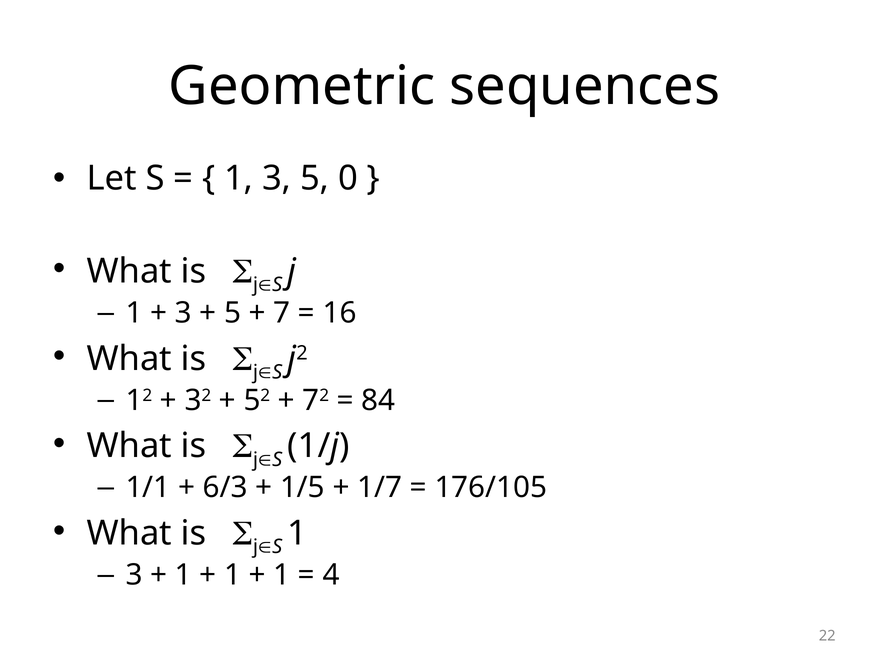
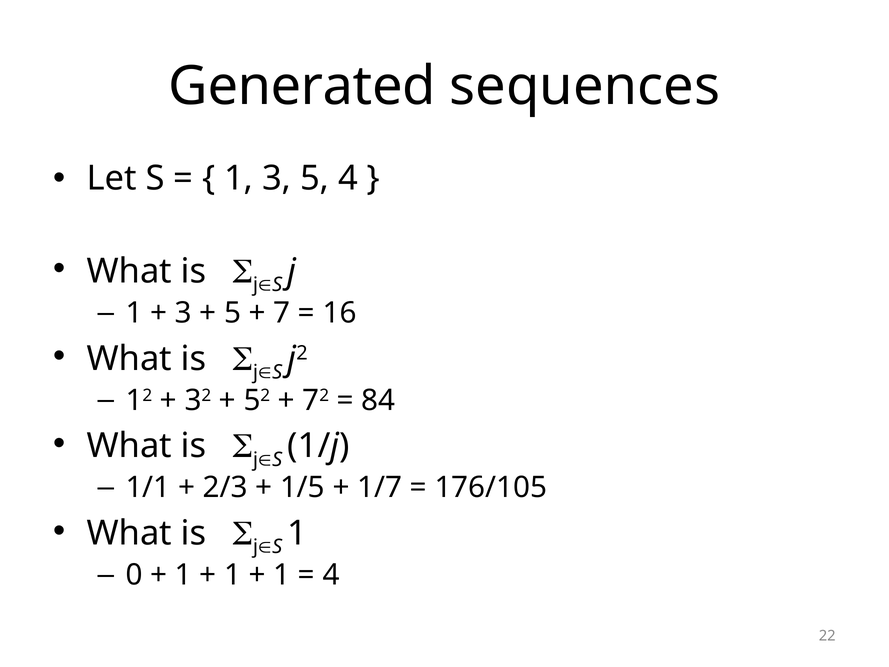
Geometric: Geometric -> Generated
5 0: 0 -> 4
6/3: 6/3 -> 2/3
3 at (134, 575): 3 -> 0
